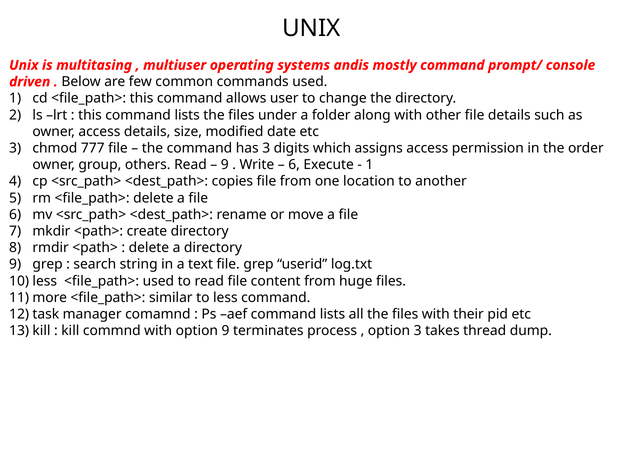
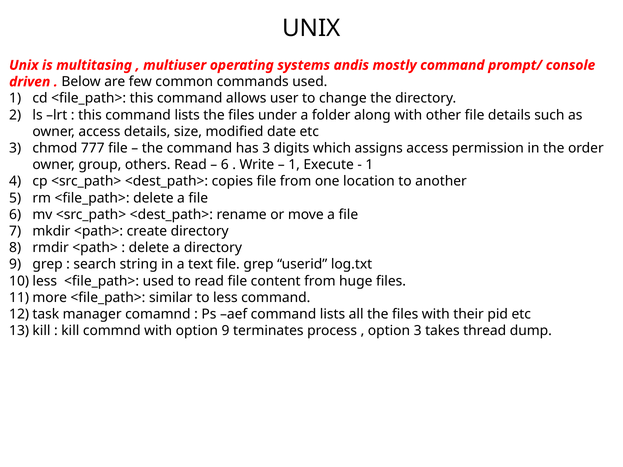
9 at (225, 165): 9 -> 6
6 at (294, 165): 6 -> 1
